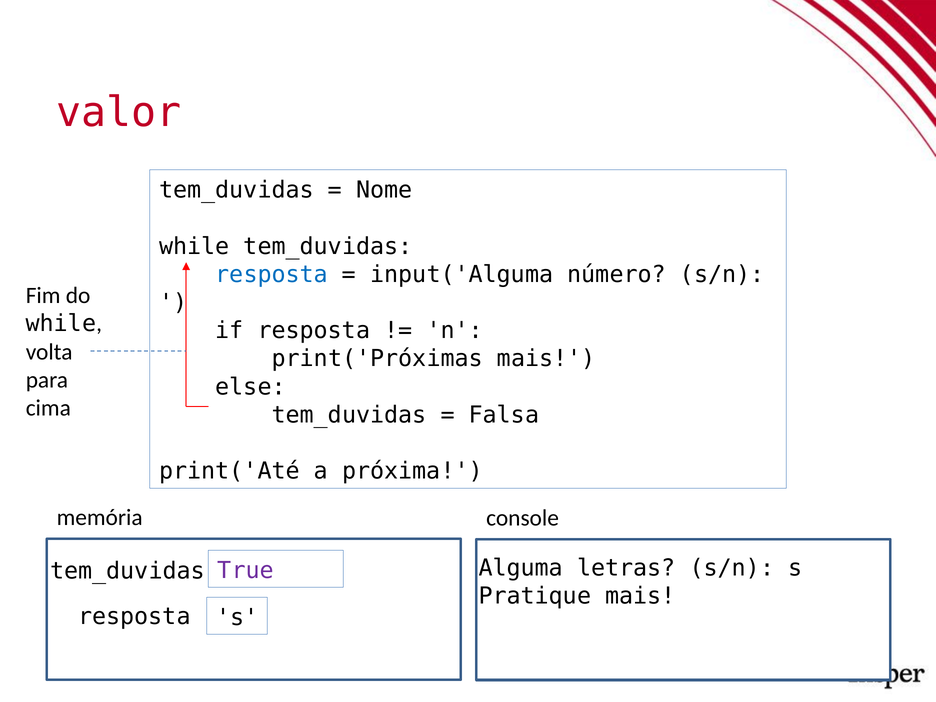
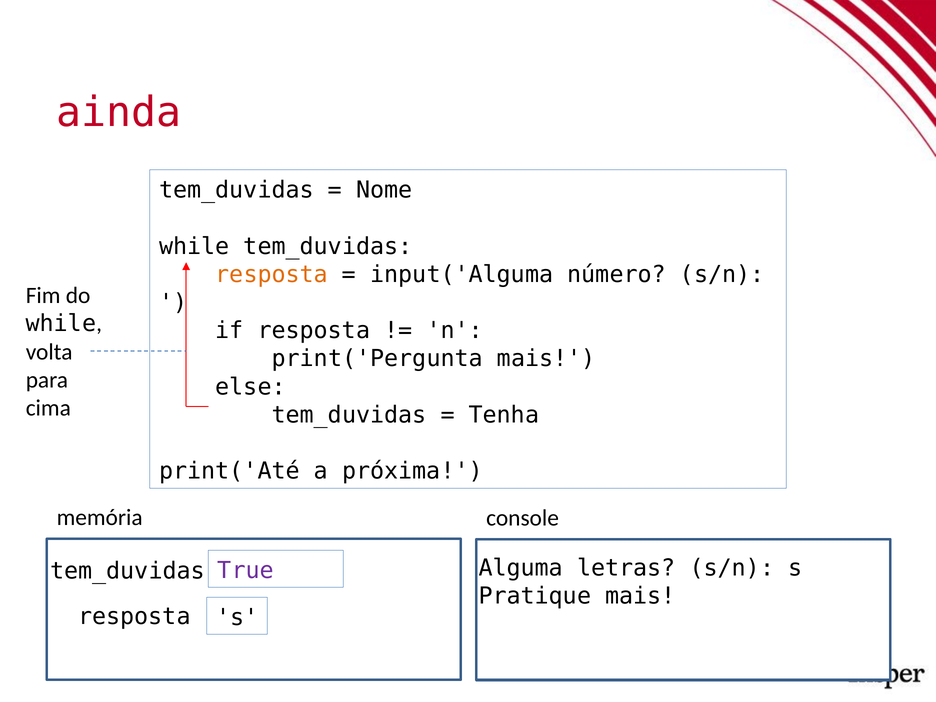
valor: valor -> ainda
resposta at (272, 275) colour: blue -> orange
print('Próximas: print('Próximas -> print('Pergunta
Falsa: Falsa -> Tenha
